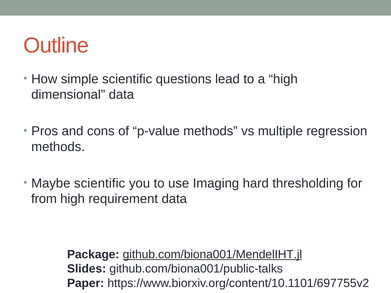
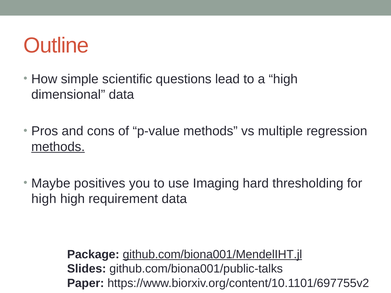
methods at (58, 147) underline: none -> present
Maybe scientific: scientific -> positives
from at (44, 199): from -> high
